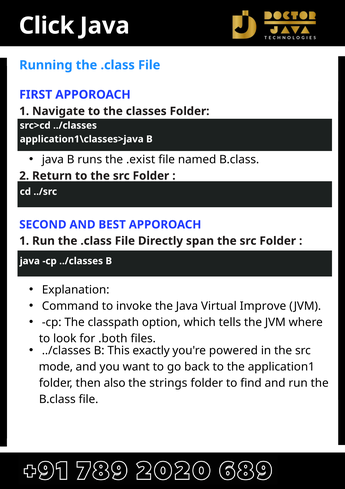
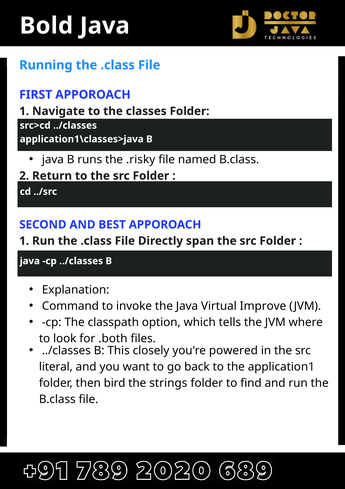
Click: Click -> Bold
.exist: .exist -> .risky
exactly: exactly -> closely
mode: mode -> literal
also: also -> bird
